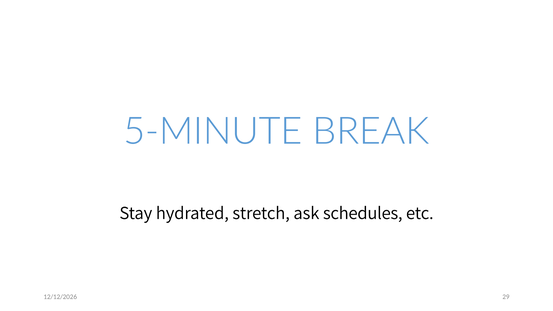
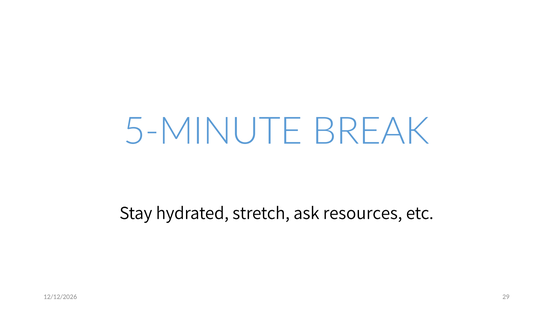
schedules: schedules -> resources
